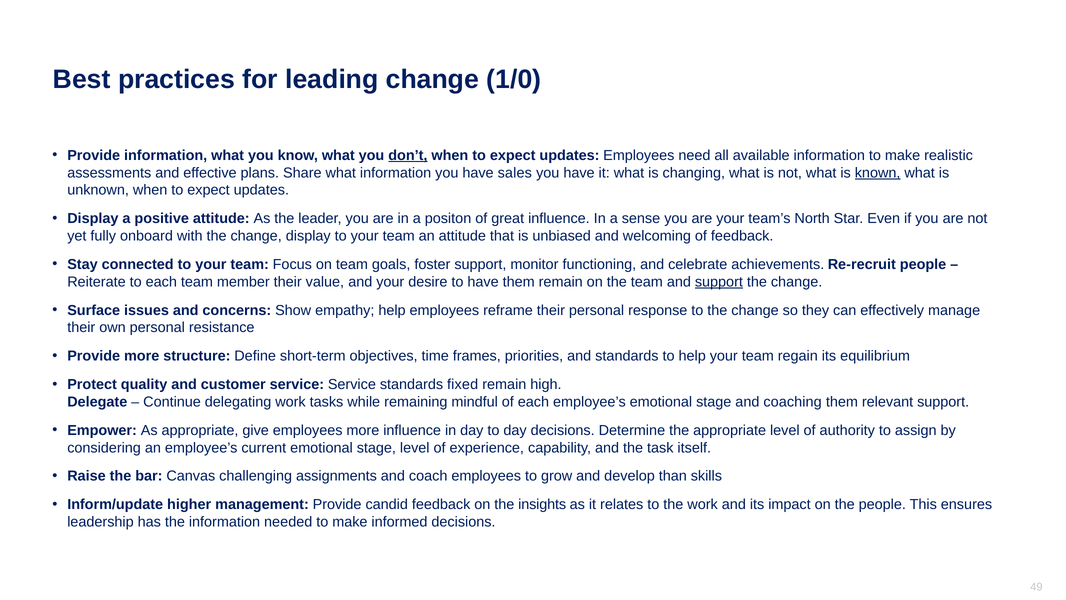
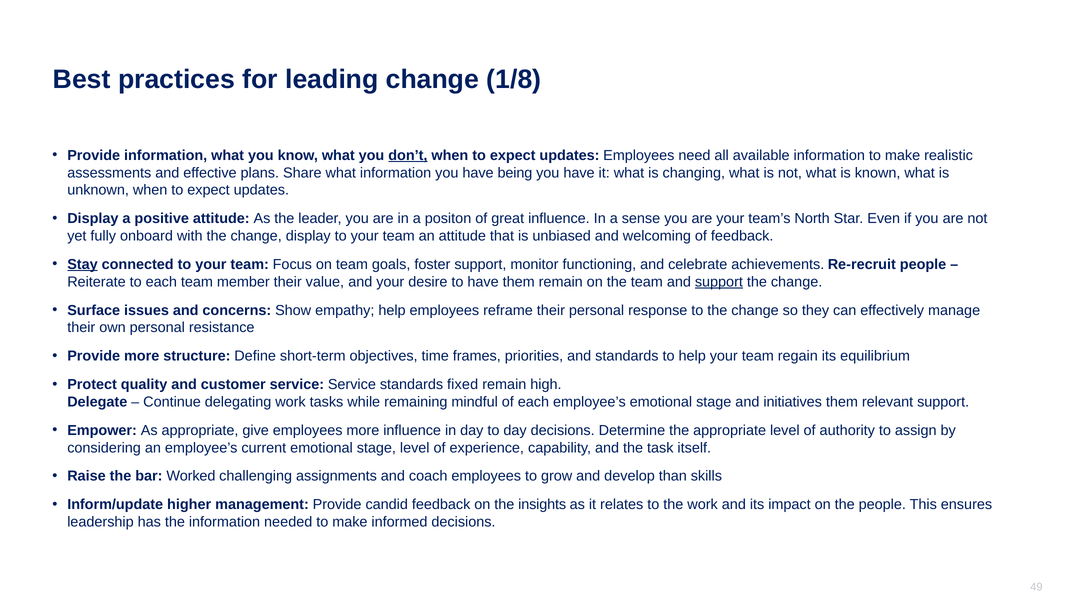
1/0: 1/0 -> 1/8
sales: sales -> being
known underline: present -> none
Stay underline: none -> present
coaching: coaching -> initiatives
Canvas: Canvas -> Worked
